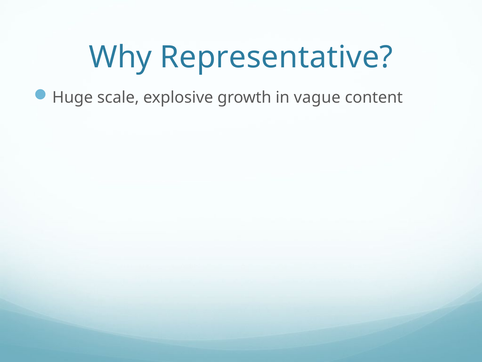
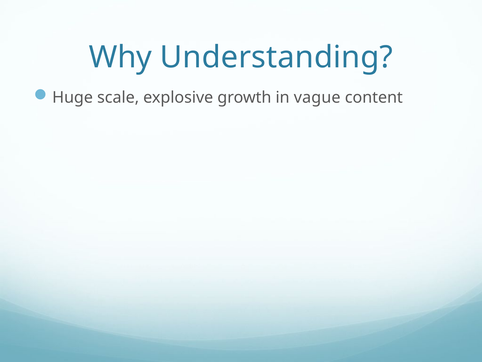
Representative: Representative -> Understanding
